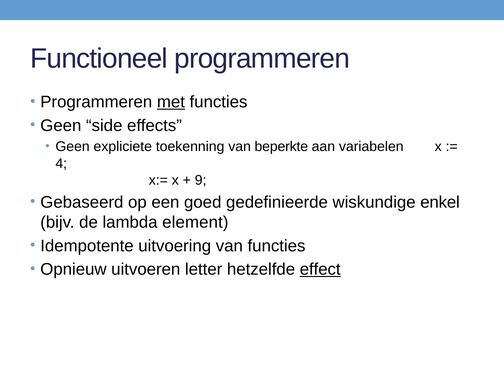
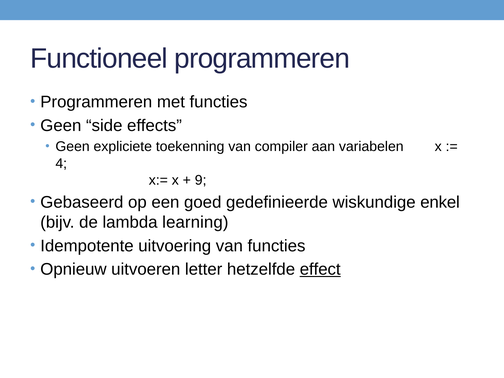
met underline: present -> none
beperkte: beperkte -> compiler
element: element -> learning
